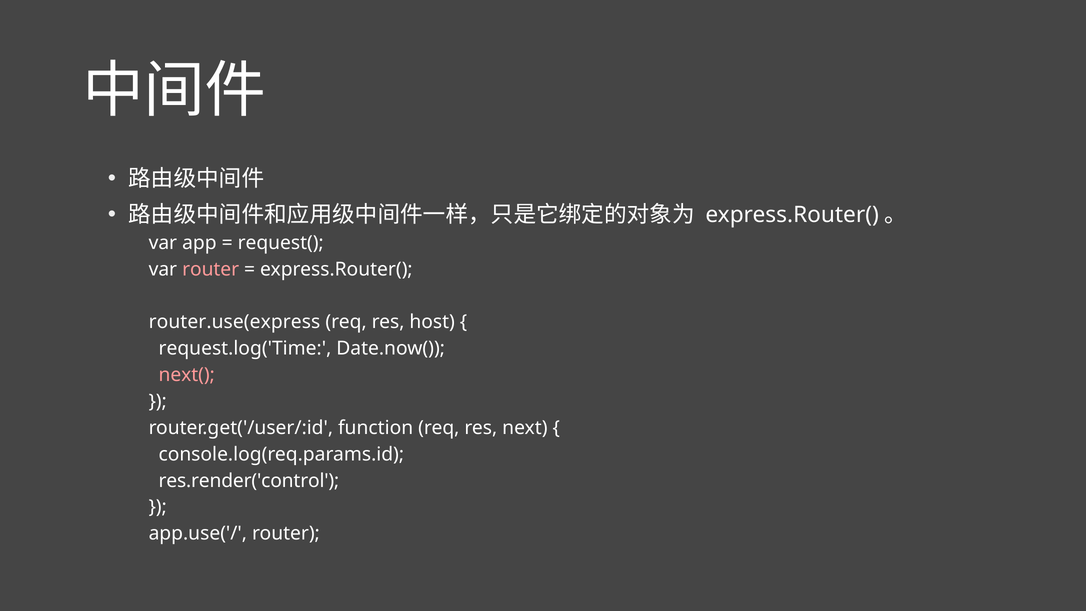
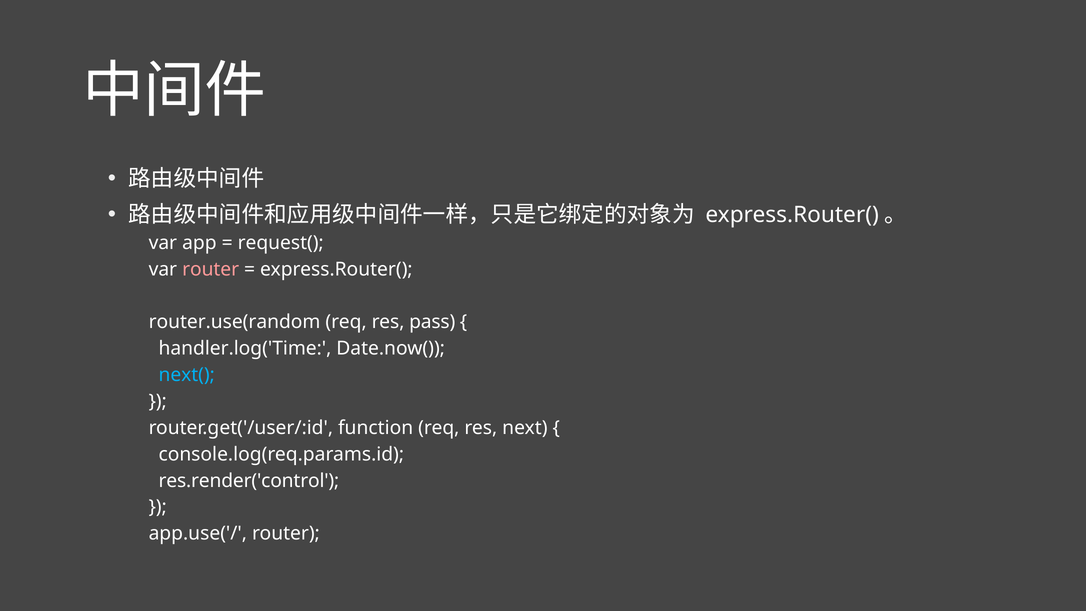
router.use(express: router.use(express -> router.use(random
host: host -> pass
request.log('Time: request.log('Time -> handler.log('Time
next( colour: pink -> light blue
